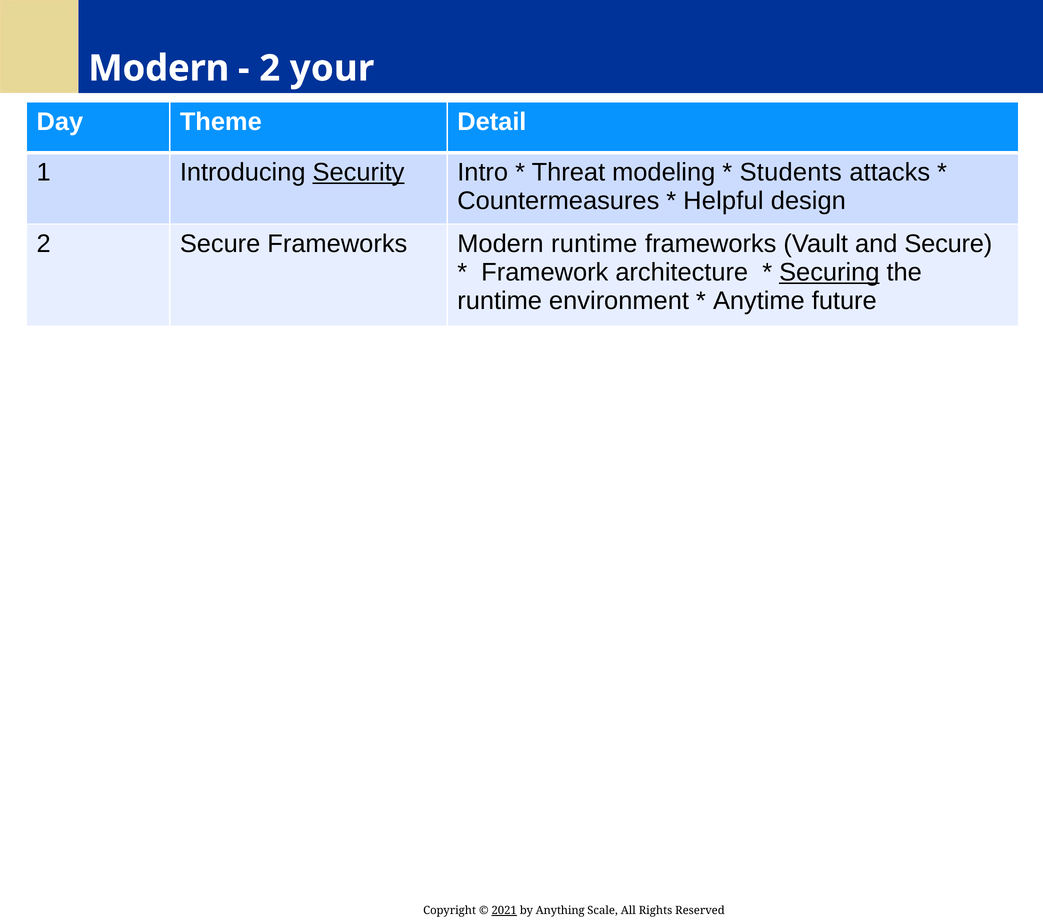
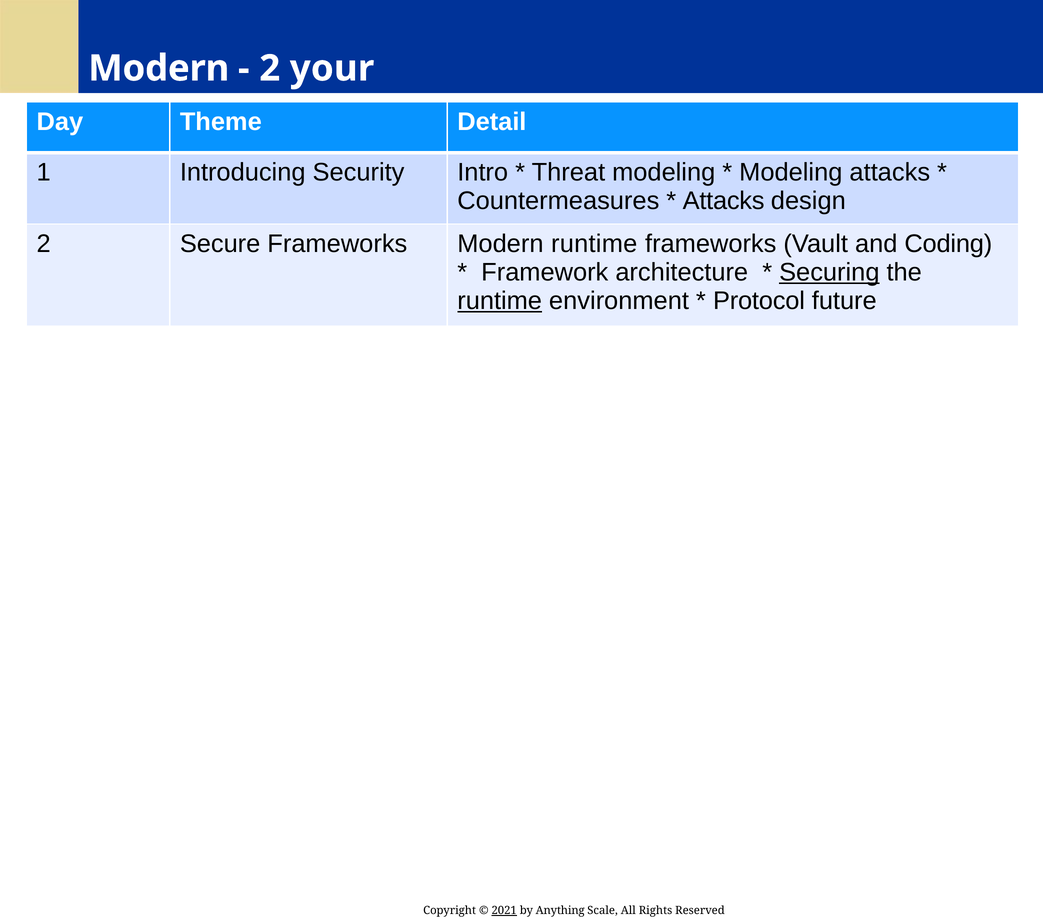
Security underline: present -> none
Students at (791, 172): Students -> Modeling
Helpful at (723, 201): Helpful -> Attacks
and Secure: Secure -> Coding
runtime at (500, 301) underline: none -> present
Anytime: Anytime -> Protocol
